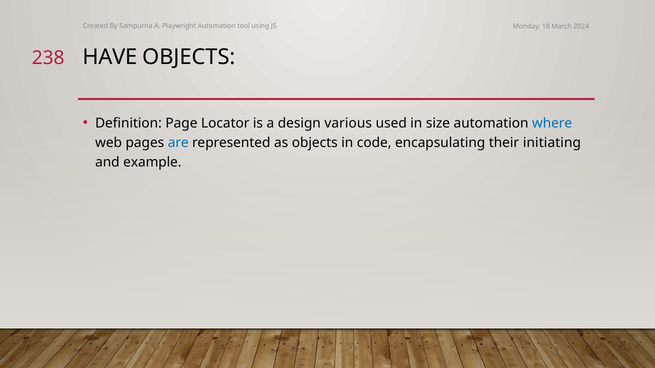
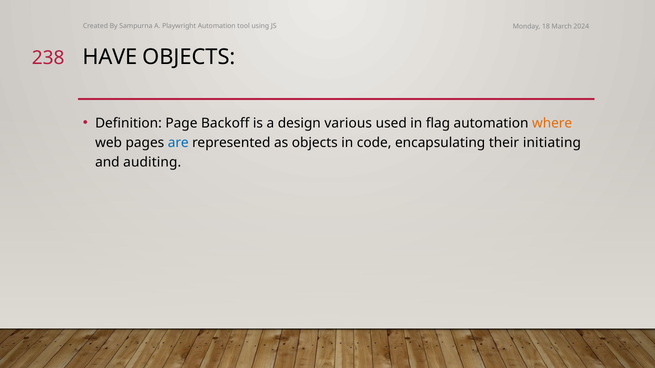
Locator: Locator -> Backoff
size: size -> flag
where colour: blue -> orange
example: example -> auditing
